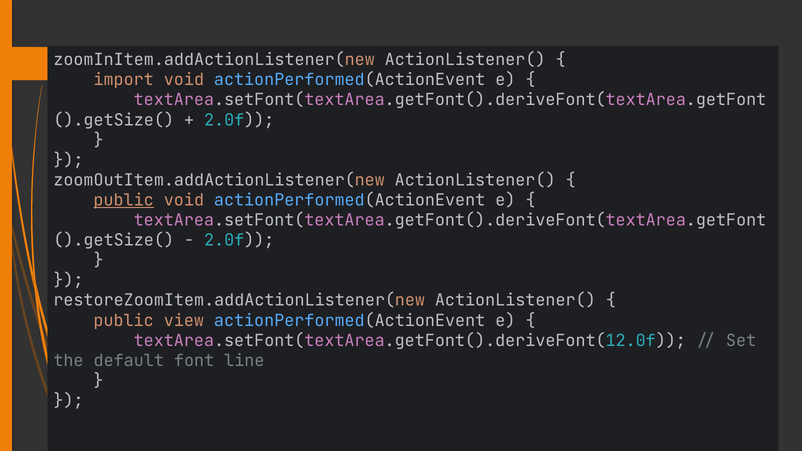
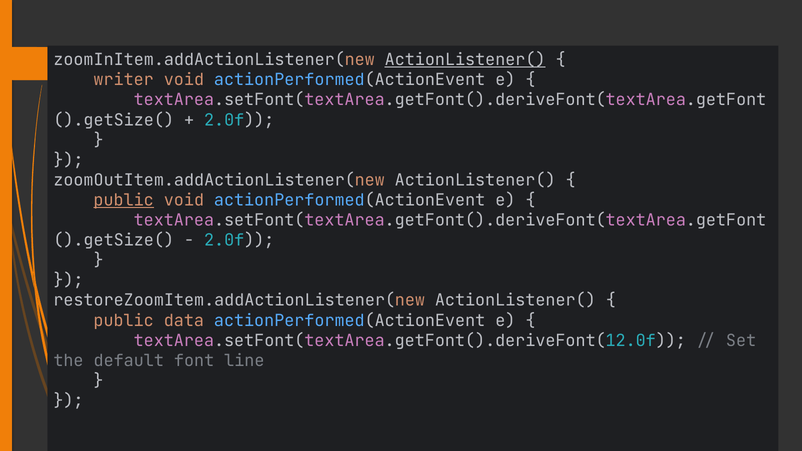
ActionListener( at (465, 60) underline: none -> present
import: import -> writer
view: view -> data
